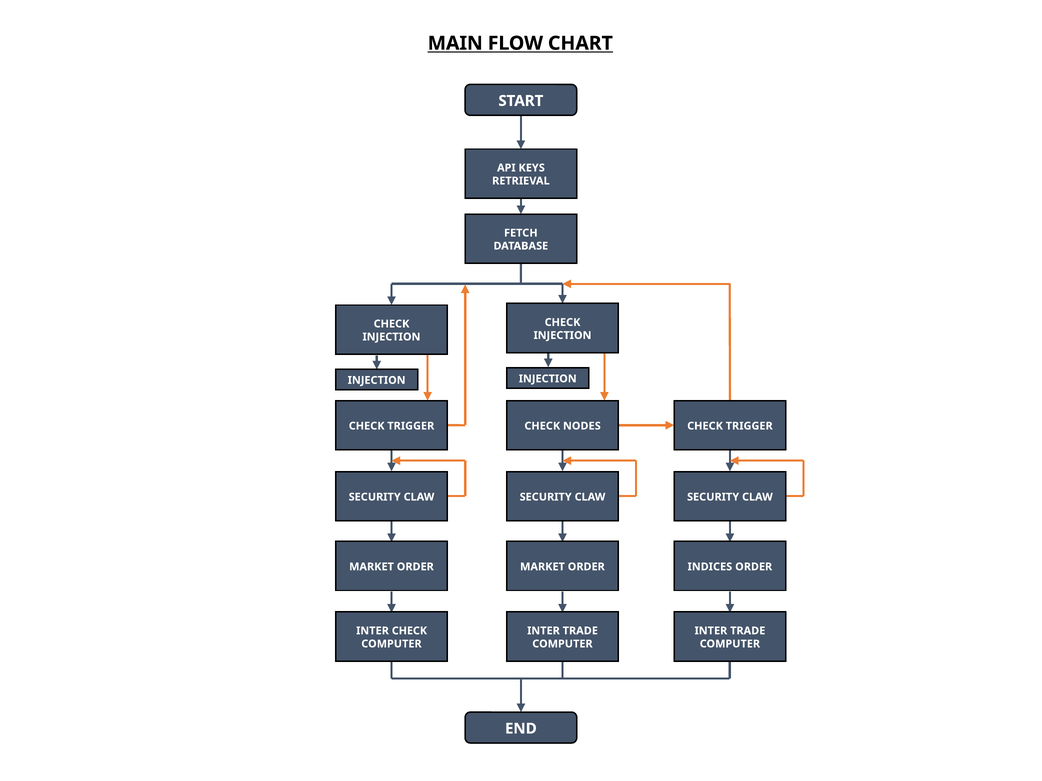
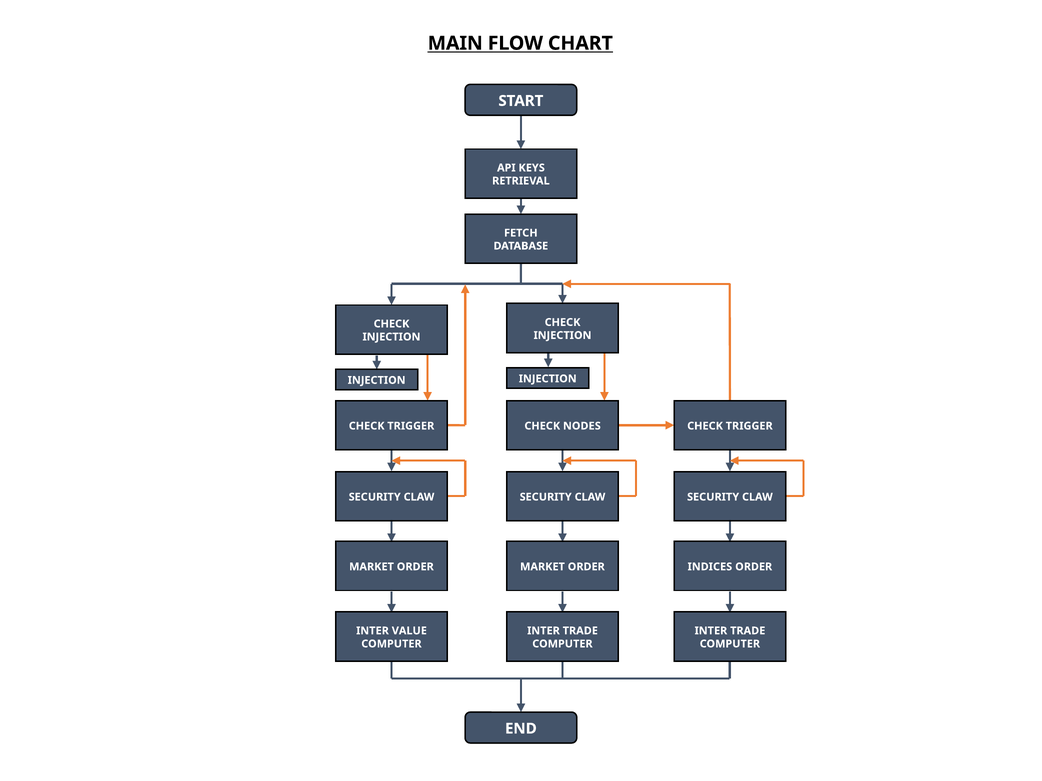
INTER CHECK: CHECK -> VALUE
